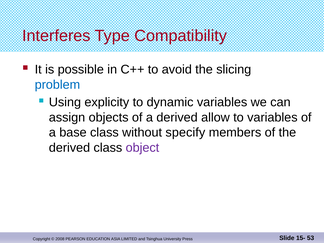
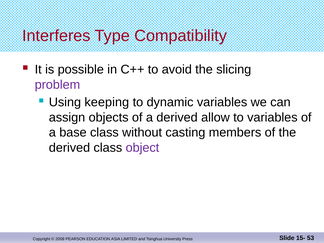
problem colour: blue -> purple
explicity: explicity -> keeping
specify: specify -> casting
